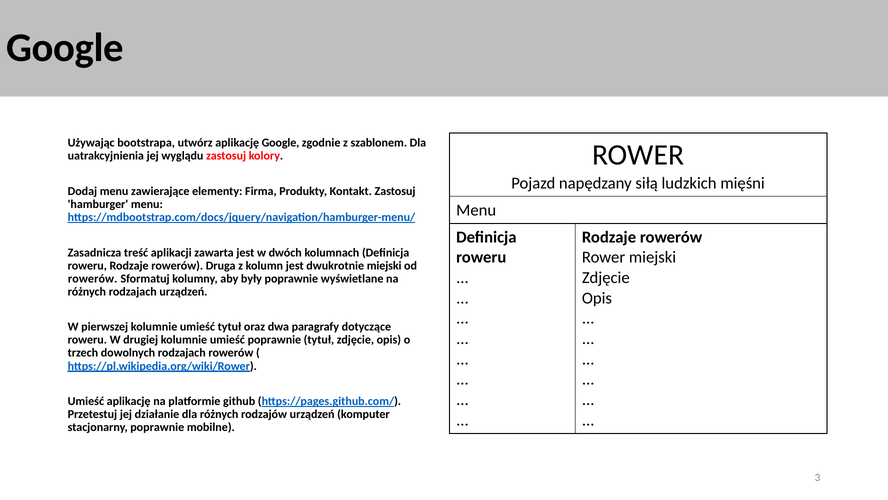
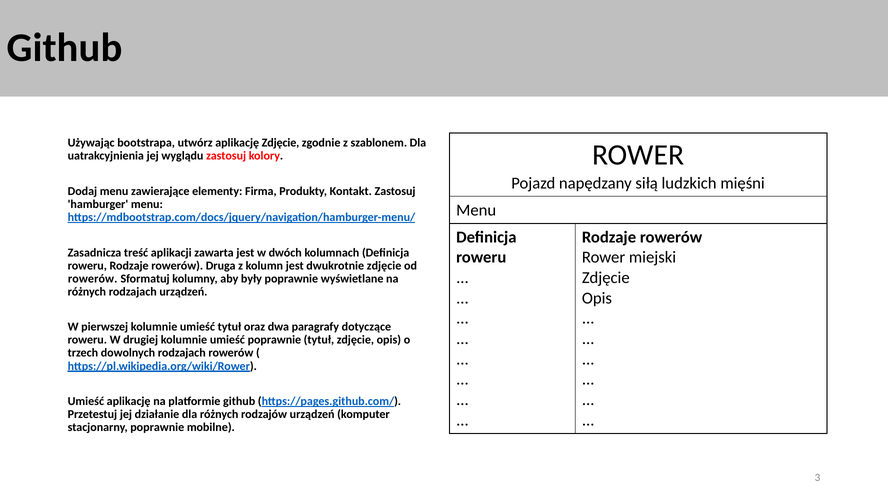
Google at (65, 48): Google -> Github
aplikację Google: Google -> Zdjęcie
dwukrotnie miejski: miejski -> zdjęcie
